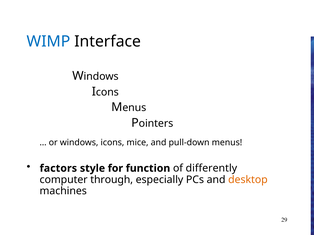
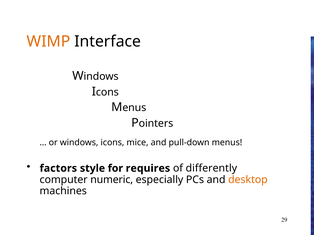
WIMP colour: blue -> orange
function: function -> requires
through: through -> numeric
